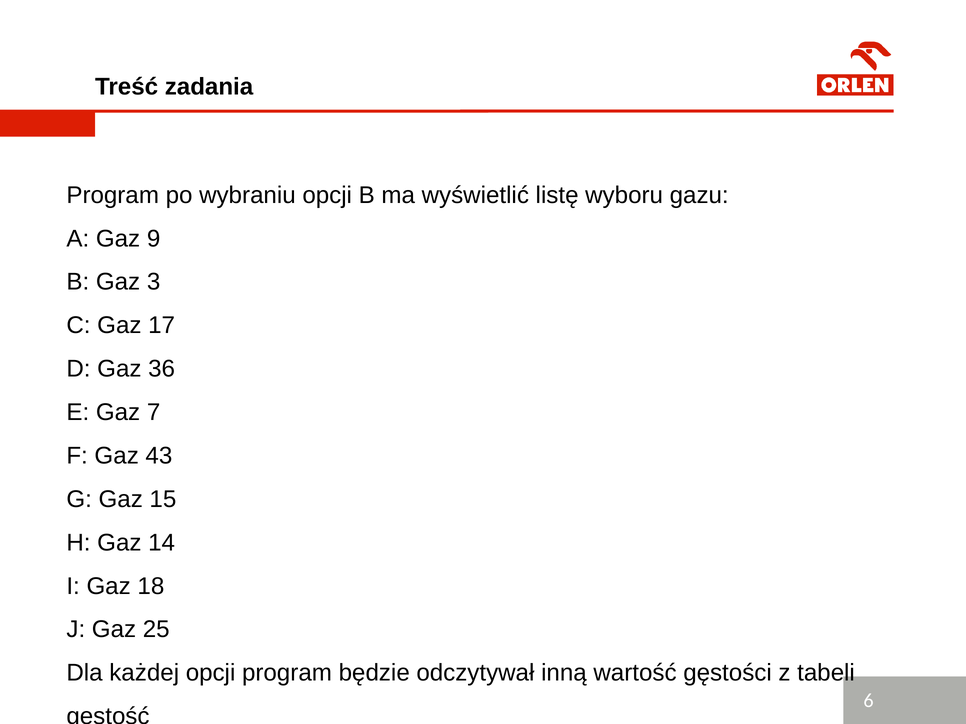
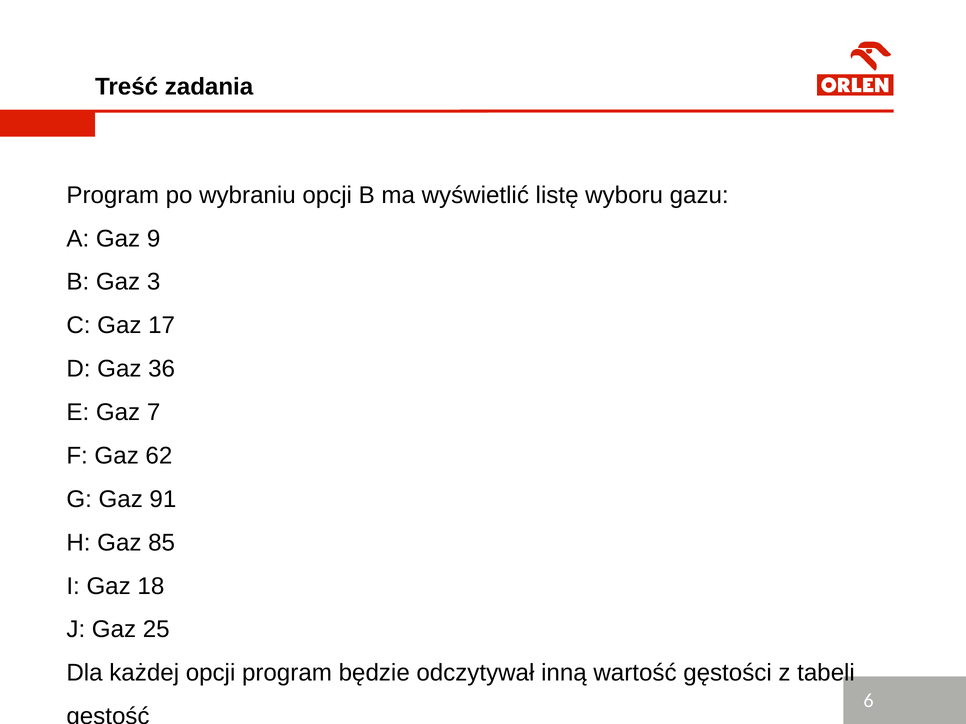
43: 43 -> 62
15: 15 -> 91
14: 14 -> 85
